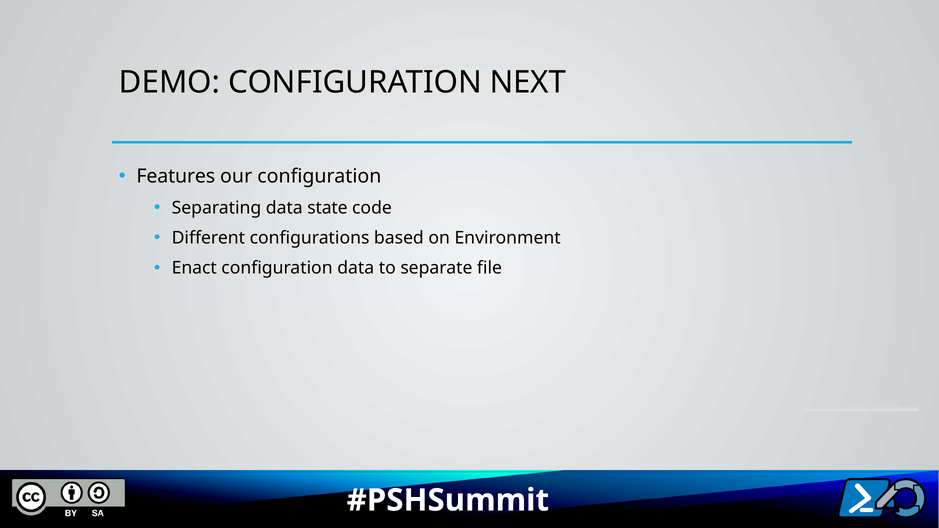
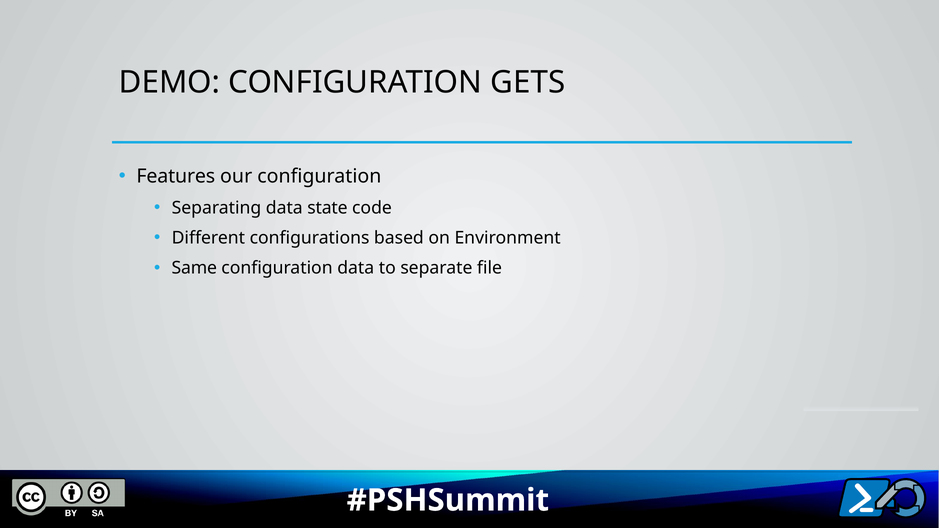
NEXT: NEXT -> GETS
Enact: Enact -> Same
